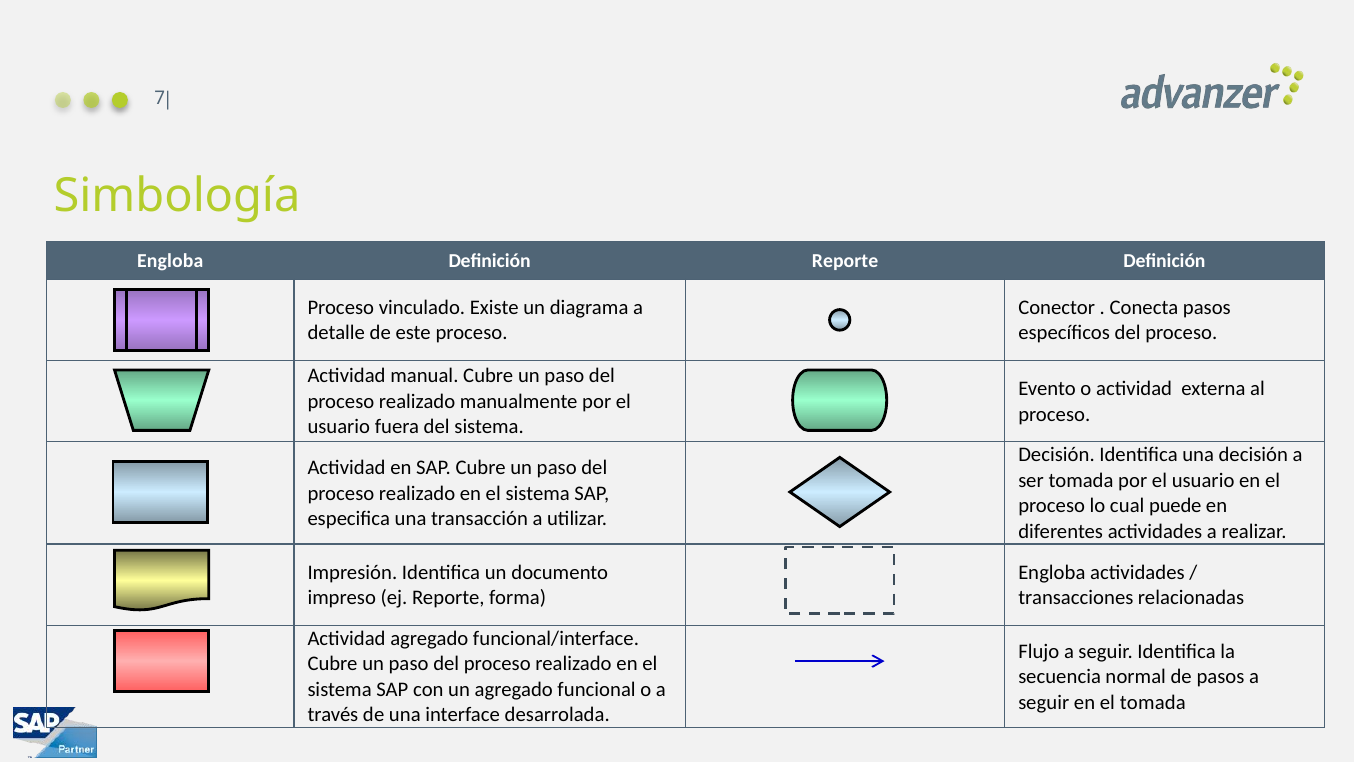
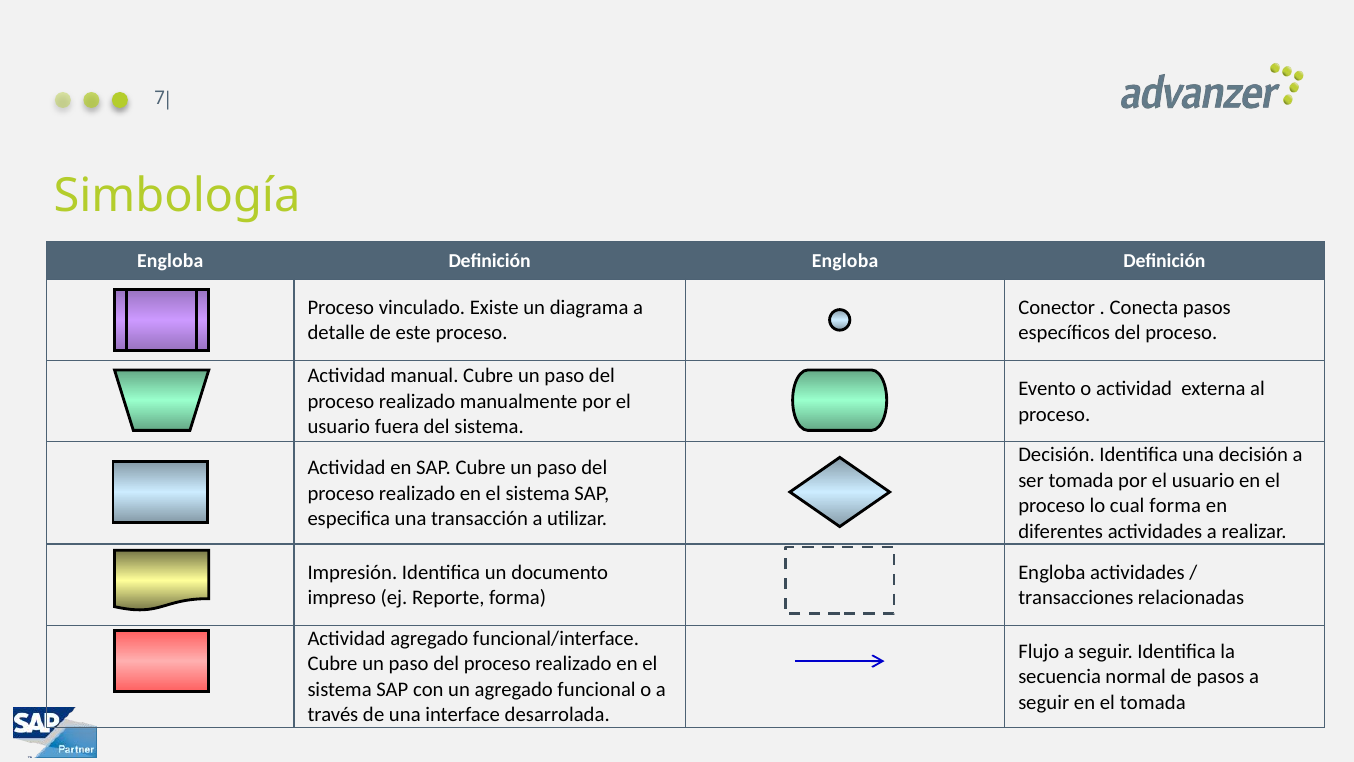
Definición Reporte: Reporte -> Engloba
cual puede: puede -> forma
